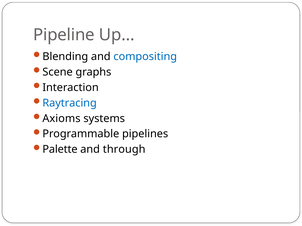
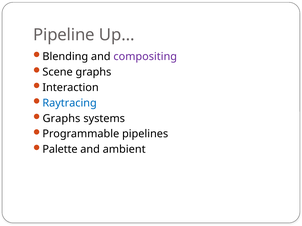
compositing colour: blue -> purple
Axioms at (61, 119): Axioms -> Graphs
through: through -> ambient
